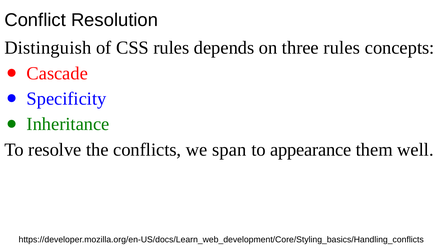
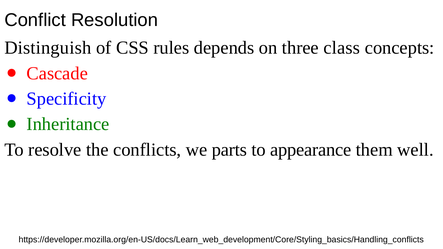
three rules: rules -> class
span: span -> parts
